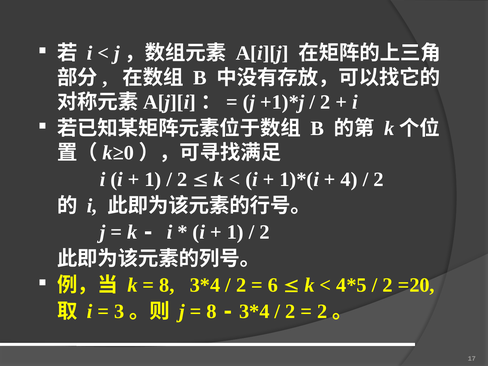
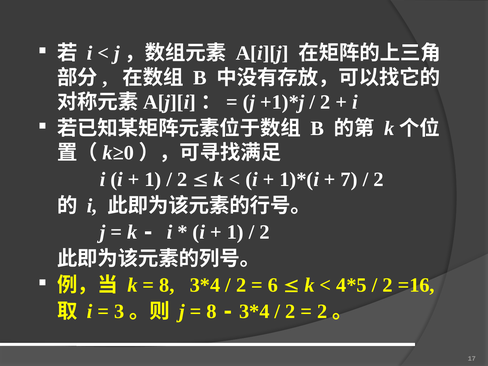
4: 4 -> 7
=20: =20 -> =16
